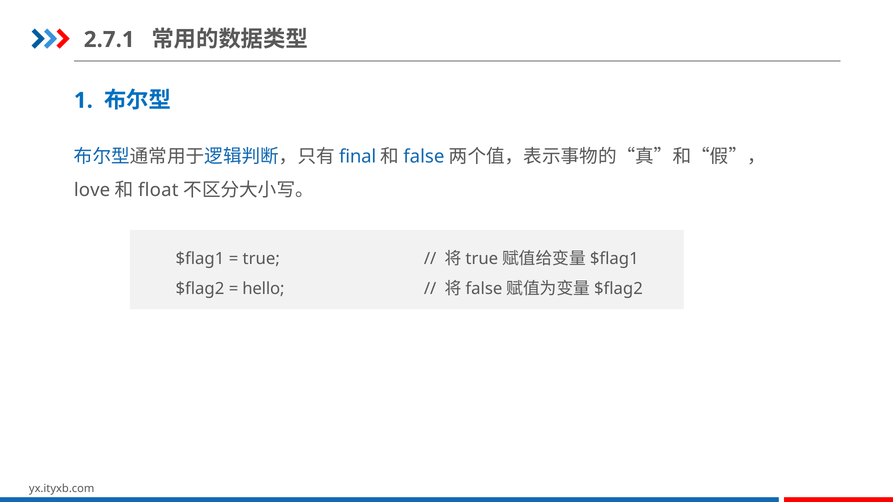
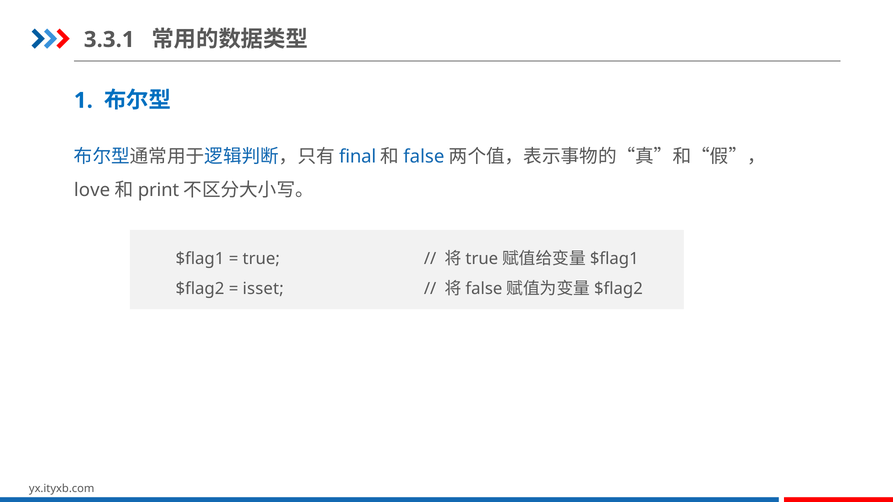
2.7.1: 2.7.1 -> 3.3.1
float: float -> print
hello: hello -> isset
